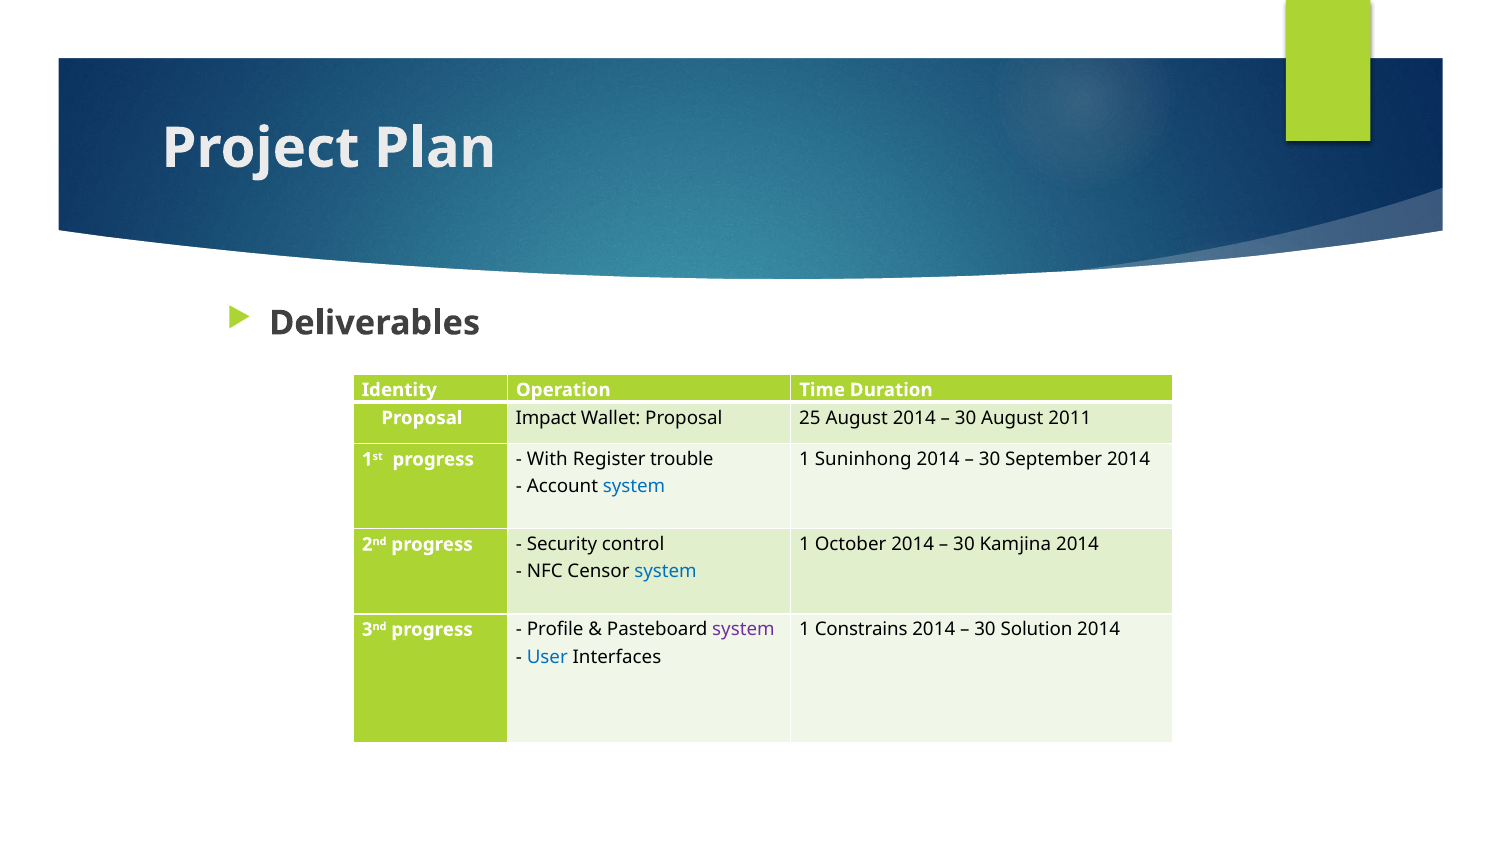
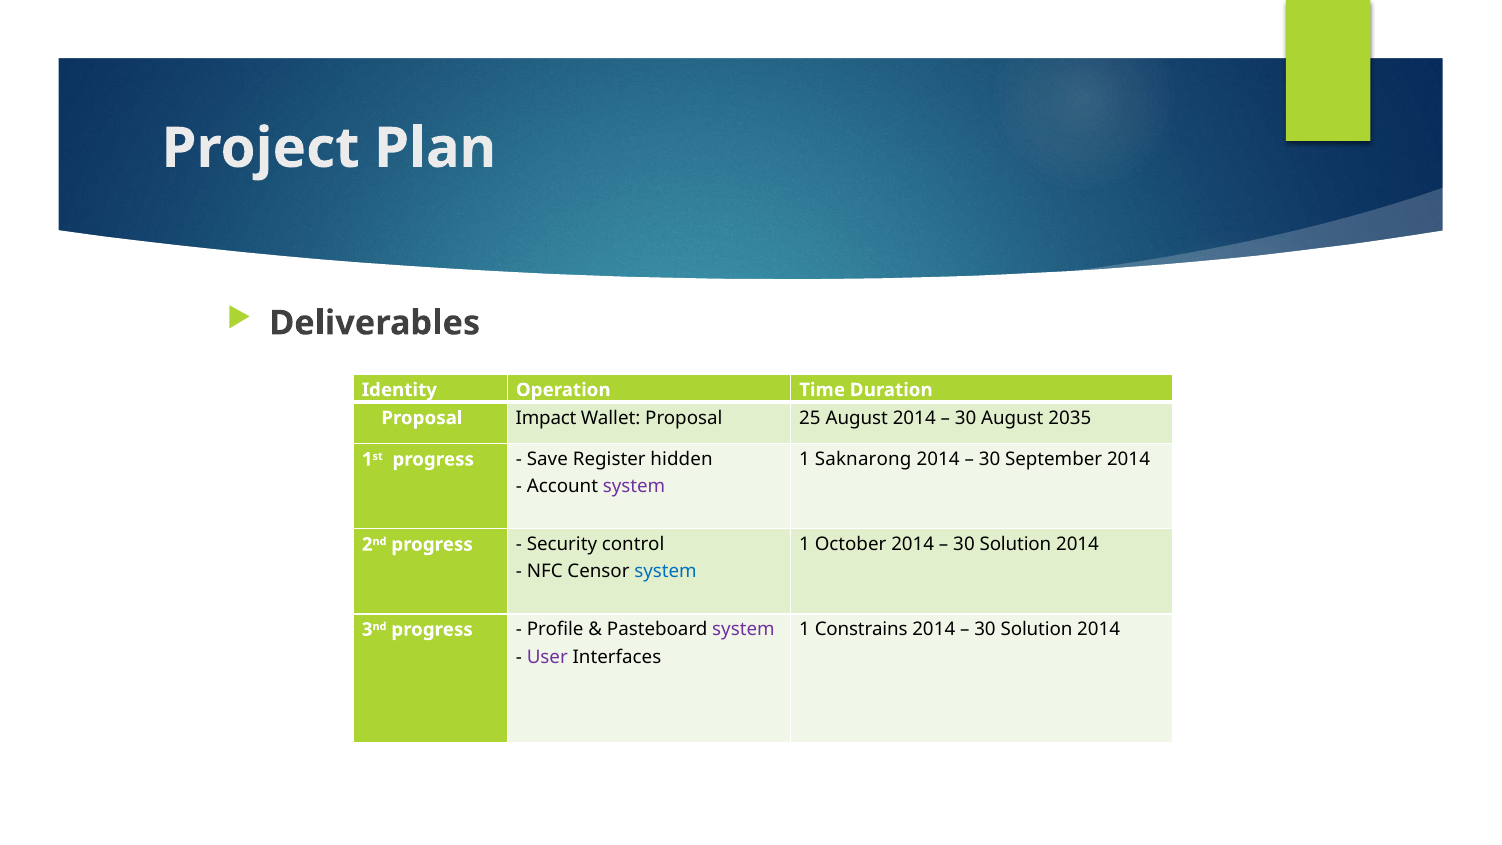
2011: 2011 -> 2035
Suninhong: Suninhong -> Saknarong
With: With -> Save
trouble: trouble -> hidden
system at (634, 487) colour: blue -> purple
Kamjina at (1015, 544): Kamjina -> Solution
User colour: blue -> purple
